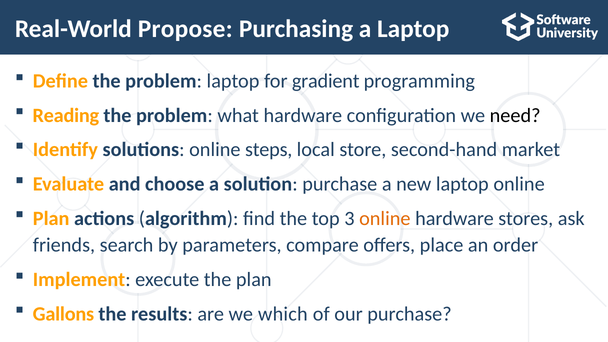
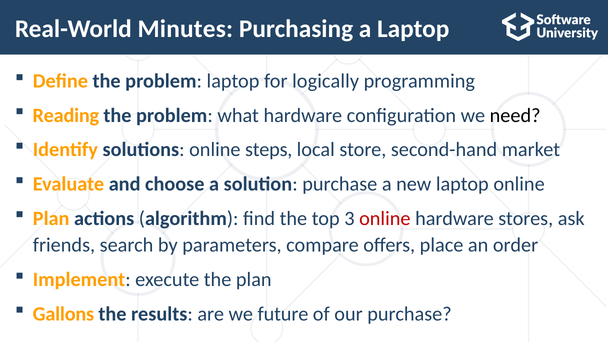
Propose: Propose -> Minutes
gradient: gradient -> logically
online at (385, 219) colour: orange -> red
which: which -> future
